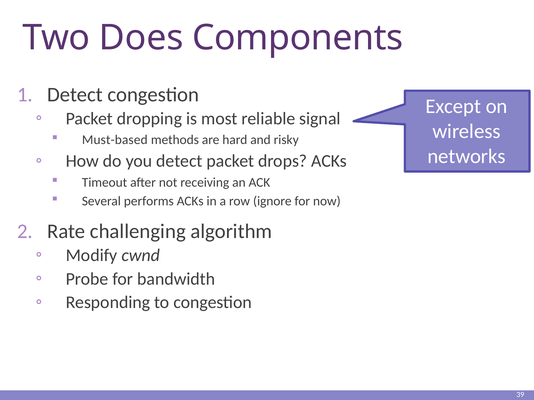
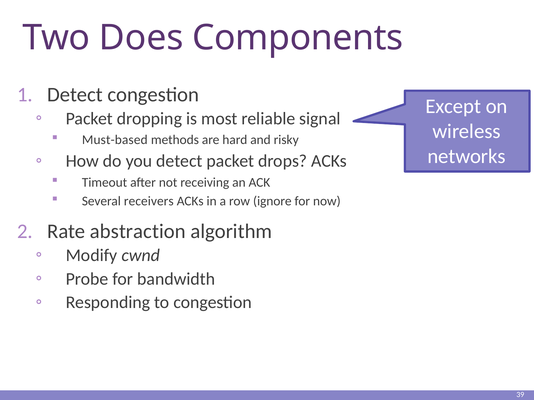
performs: performs -> receivers
challenging: challenging -> abstraction
